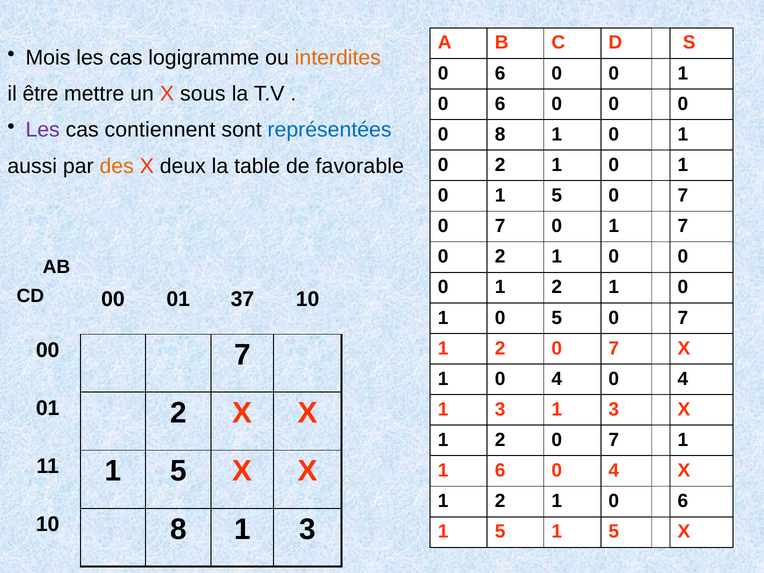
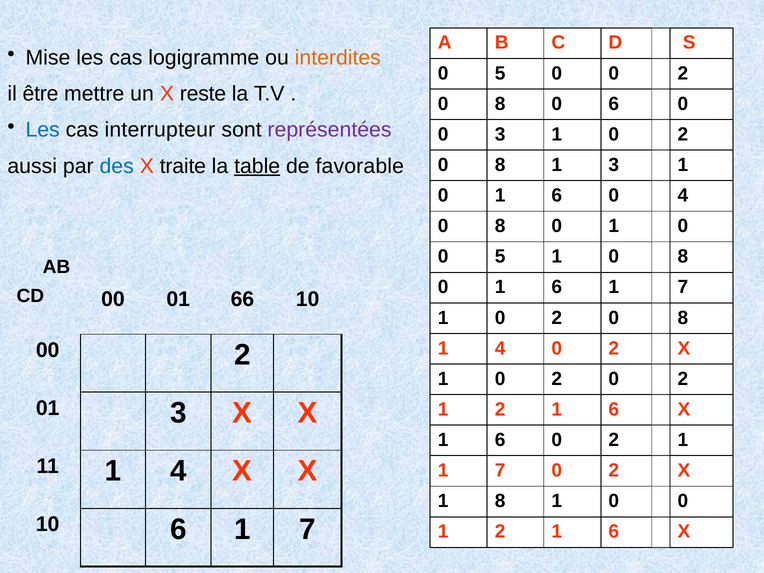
Mois: Mois -> Mise
6 at (500, 73): 6 -> 5
1 at (683, 73): 1 -> 2
sous: sous -> reste
6 at (500, 104): 6 -> 8
0 at (614, 104): 0 -> 6
Les at (43, 130) colour: purple -> blue
contiennent: contiennent -> interrupteur
représentées colour: blue -> purple
0 8: 8 -> 3
1 at (683, 134): 1 -> 2
2 at (500, 165): 2 -> 8
0 at (614, 165): 0 -> 3
des colour: orange -> blue
deux: deux -> traite
table underline: none -> present
5 at (557, 195): 5 -> 6
7 at (683, 195): 7 -> 4
7 at (500, 226): 7 -> 8
0 1 7: 7 -> 0
2 at (500, 257): 2 -> 5
1 0 0: 0 -> 8
2 at (557, 287): 2 -> 6
0 at (683, 287): 0 -> 7
37: 37 -> 66
5 at (557, 318): 5 -> 2
7 at (683, 318): 7 -> 8
2 at (500, 348): 2 -> 4
7 at (614, 348): 7 -> 2
00 7: 7 -> 2
4 at (557, 379): 4 -> 2
4 at (683, 379): 4 -> 2
01 2: 2 -> 3
3 at (500, 409): 3 -> 2
3 at (614, 409): 3 -> 6
2 at (500, 440): 2 -> 6
7 at (614, 440): 7 -> 2
11 1 5: 5 -> 4
6 at (500, 471): 6 -> 7
4 at (614, 471): 4 -> 2
2 at (500, 501): 2 -> 8
6 at (683, 501): 6 -> 0
10 8: 8 -> 6
3 at (308, 529): 3 -> 7
5 at (500, 532): 5 -> 2
5 at (614, 532): 5 -> 6
